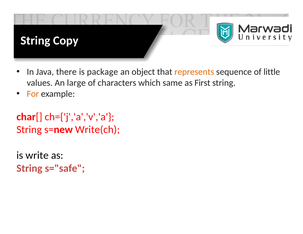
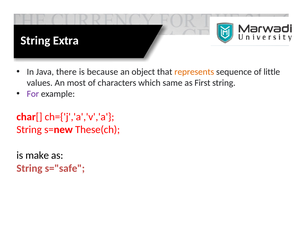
Copy: Copy -> Extra
package: package -> because
large: large -> most
For colour: orange -> purple
Write(ch: Write(ch -> These(ch
write: write -> make
